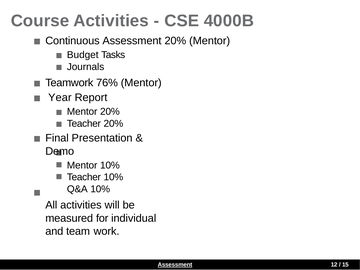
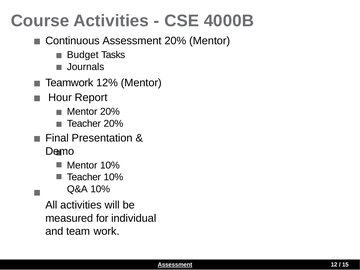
76%: 76% -> 12%
Year: Year -> Hour
